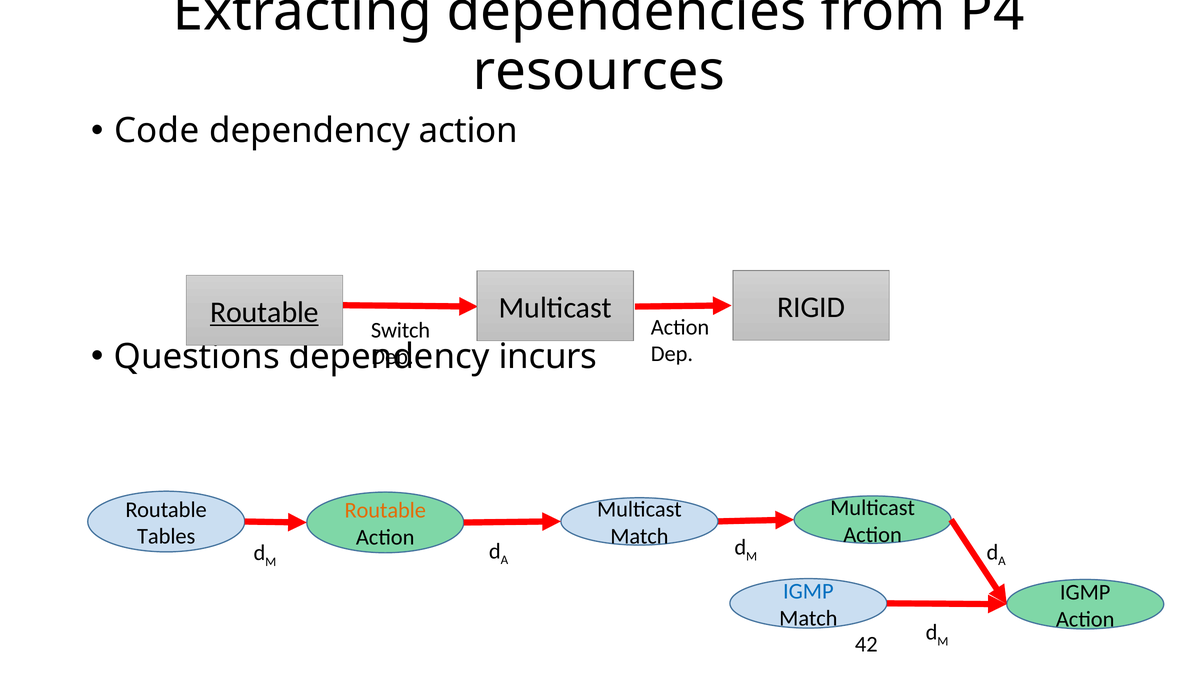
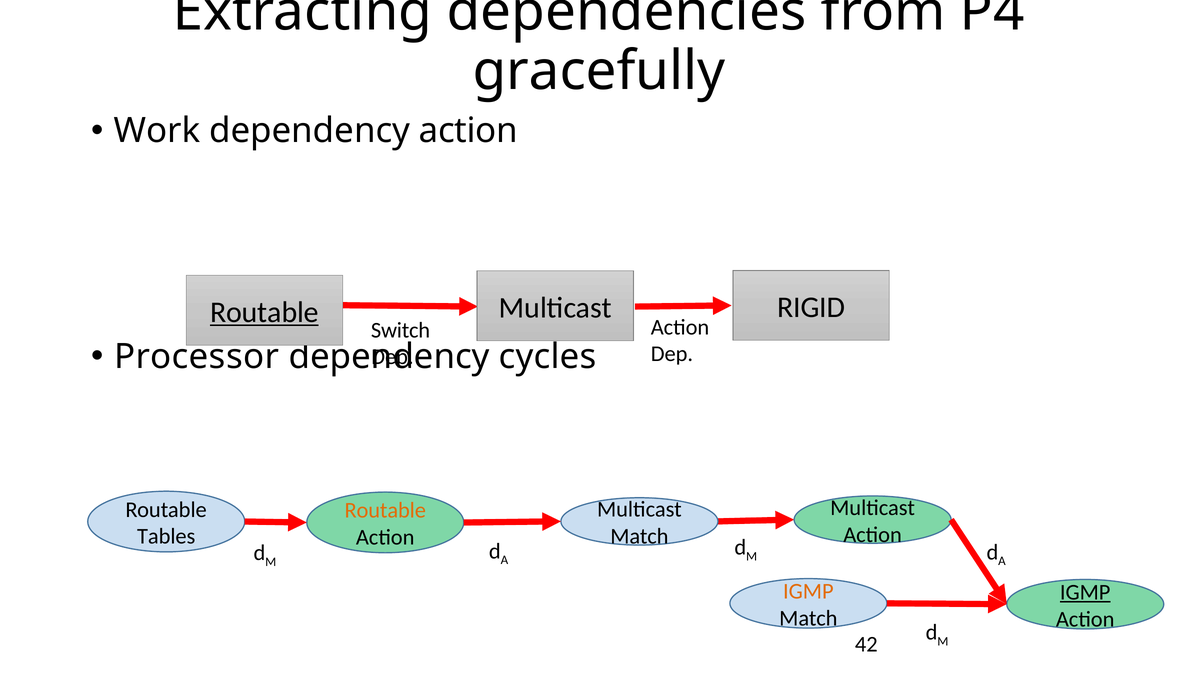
resources: resources -> gracefully
Code: Code -> Work
Questions: Questions -> Processor
incurs: incurs -> cycles
IGMP at (808, 591) colour: blue -> orange
IGMP at (1085, 592) underline: none -> present
